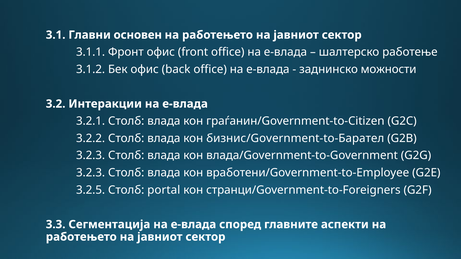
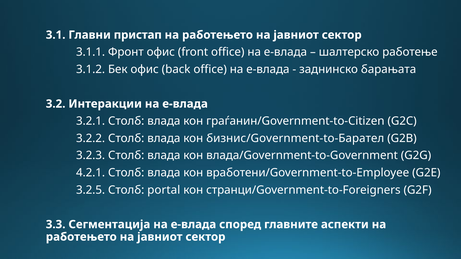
основен: основен -> пристап
можности: можности -> барањата
3.2.3 at (91, 173): 3.2.3 -> 4.2.1
